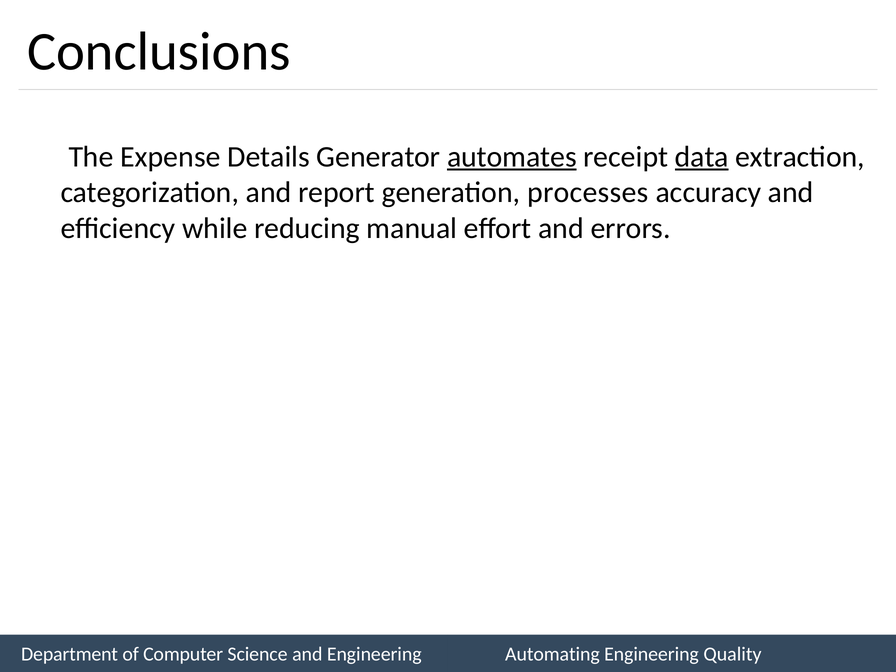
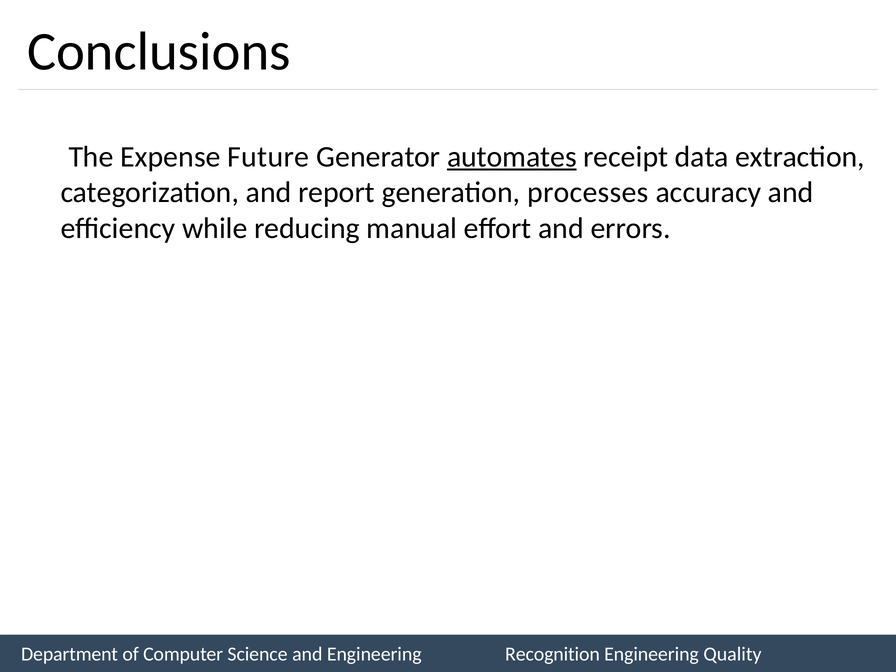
Details: Details -> Future
data underline: present -> none
Automating: Automating -> Recognition
